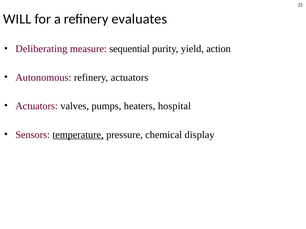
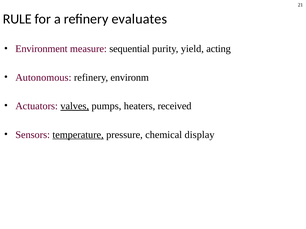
WILL: WILL -> RULE
Deliberating: Deliberating -> Environment
action: action -> acting
refinery actuators: actuators -> environm
valves underline: none -> present
hospital: hospital -> received
